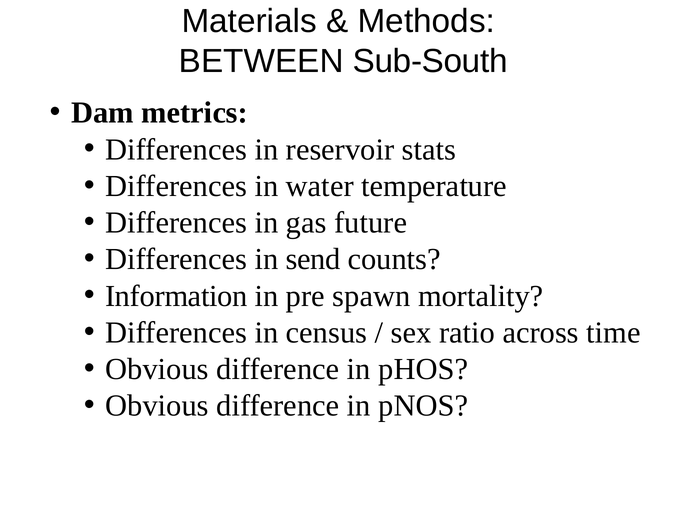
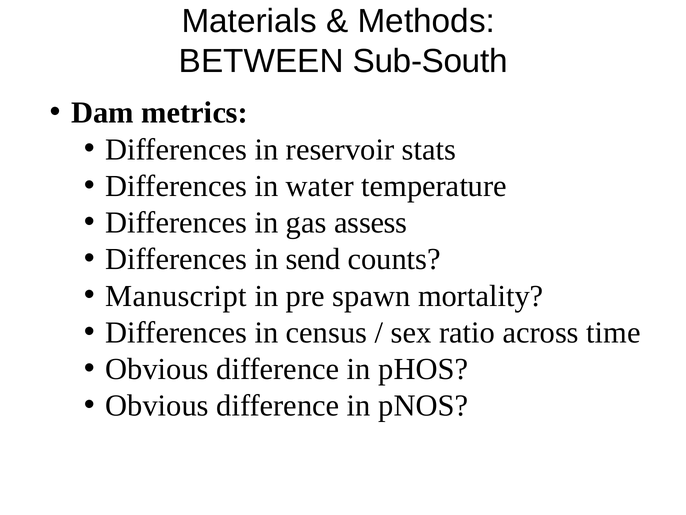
future: future -> assess
Information: Information -> Manuscript
